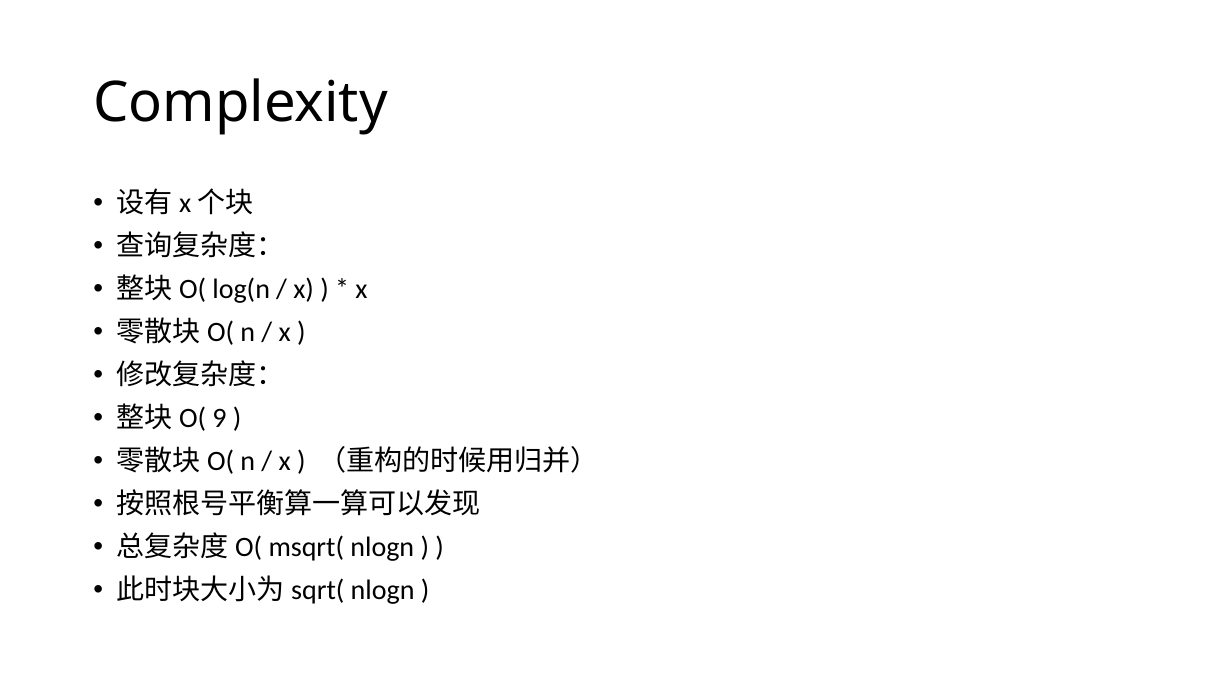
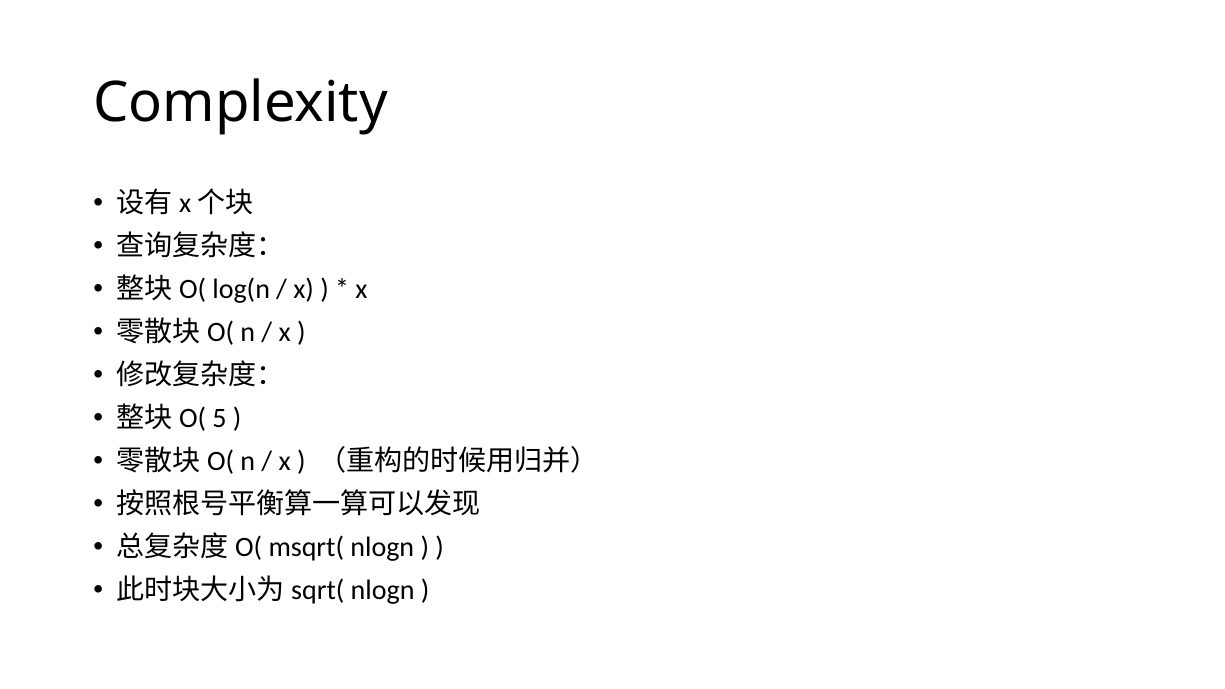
9: 9 -> 5
